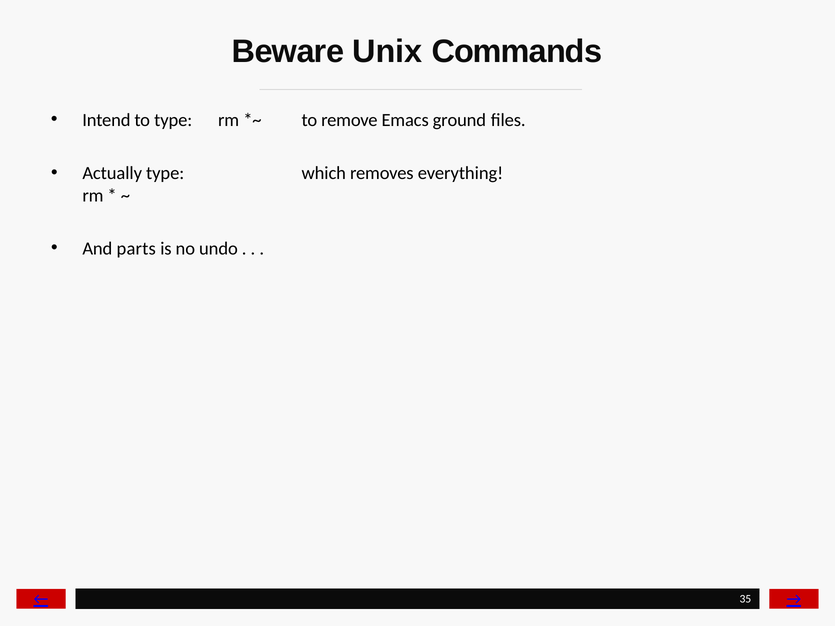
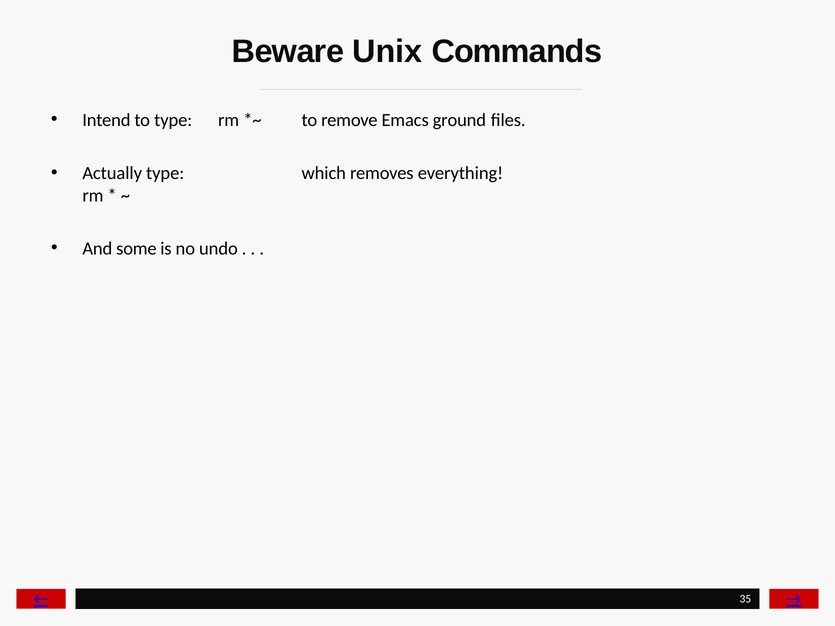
parts: parts -> some
